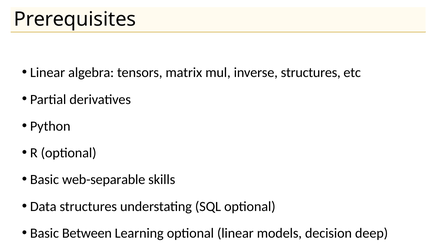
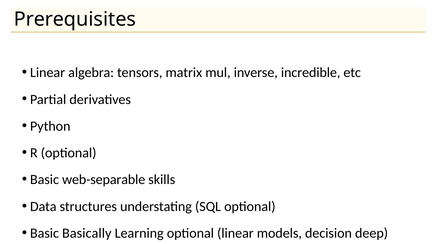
inverse structures: structures -> incredible
Between: Between -> Basically
